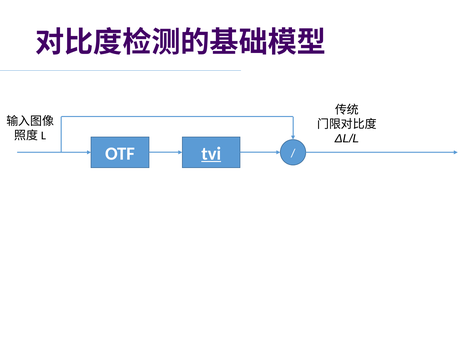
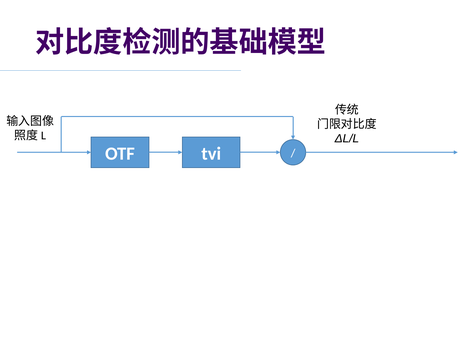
tvi underline: present -> none
